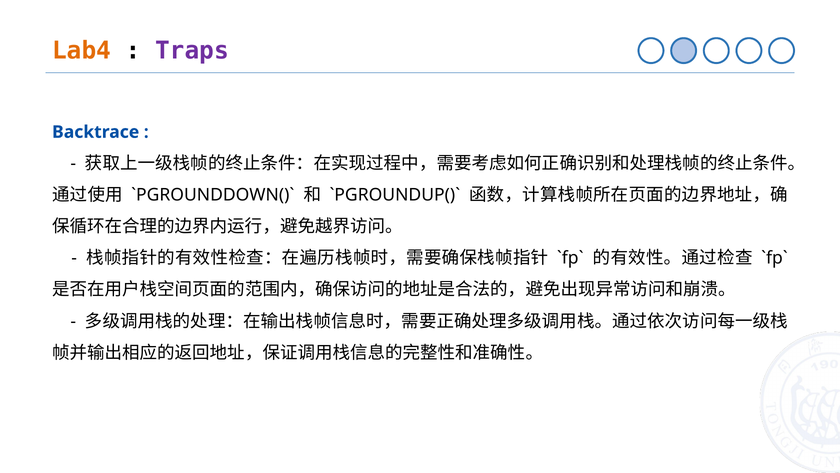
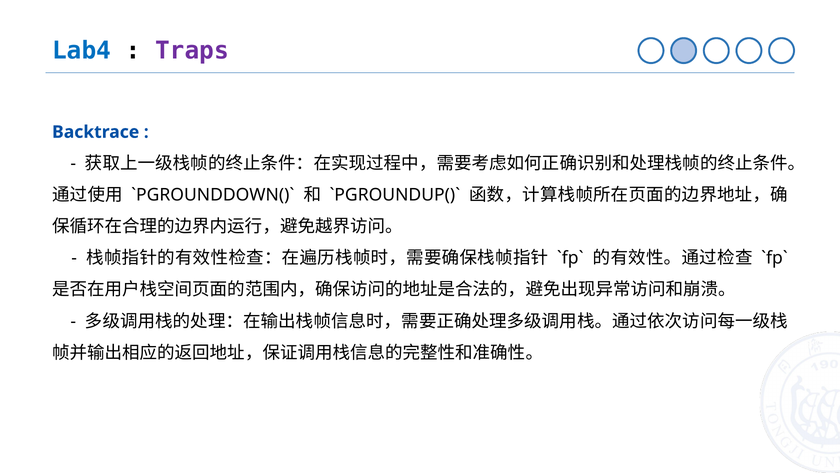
Lab4 colour: orange -> blue
